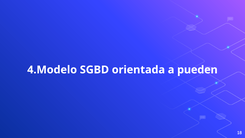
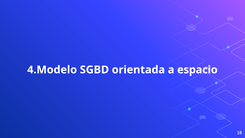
pueden: pueden -> espacio
